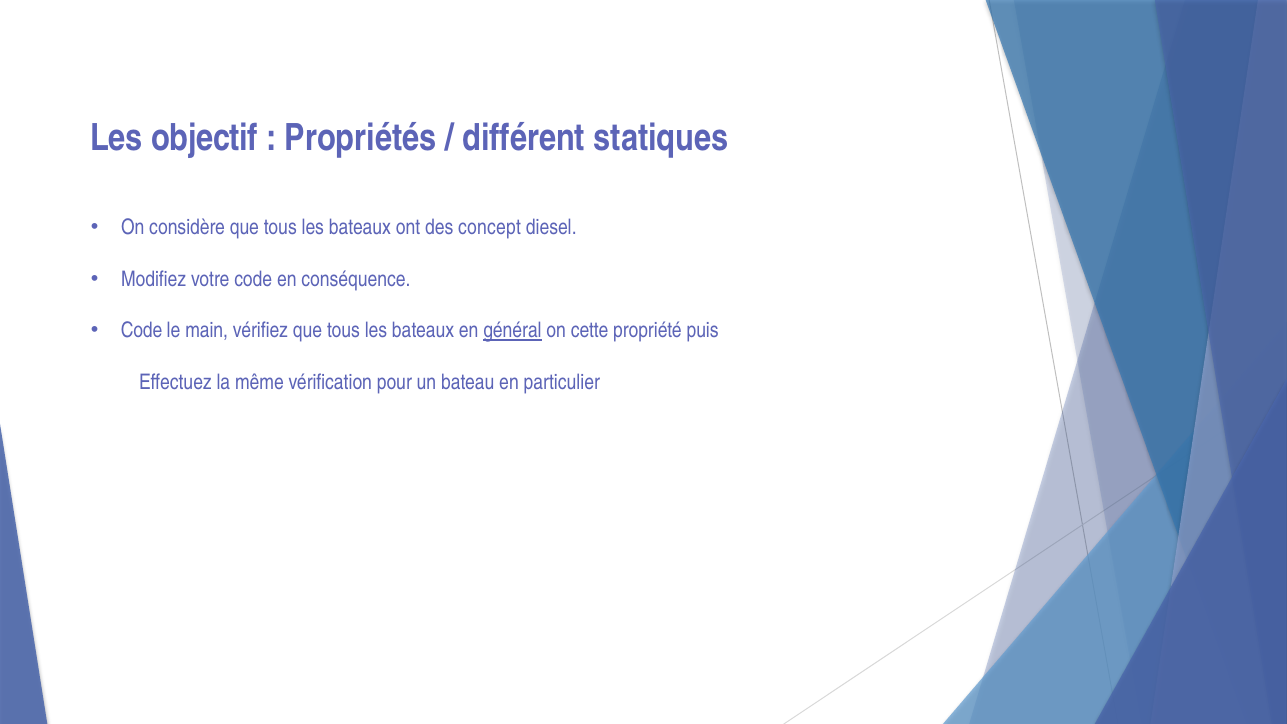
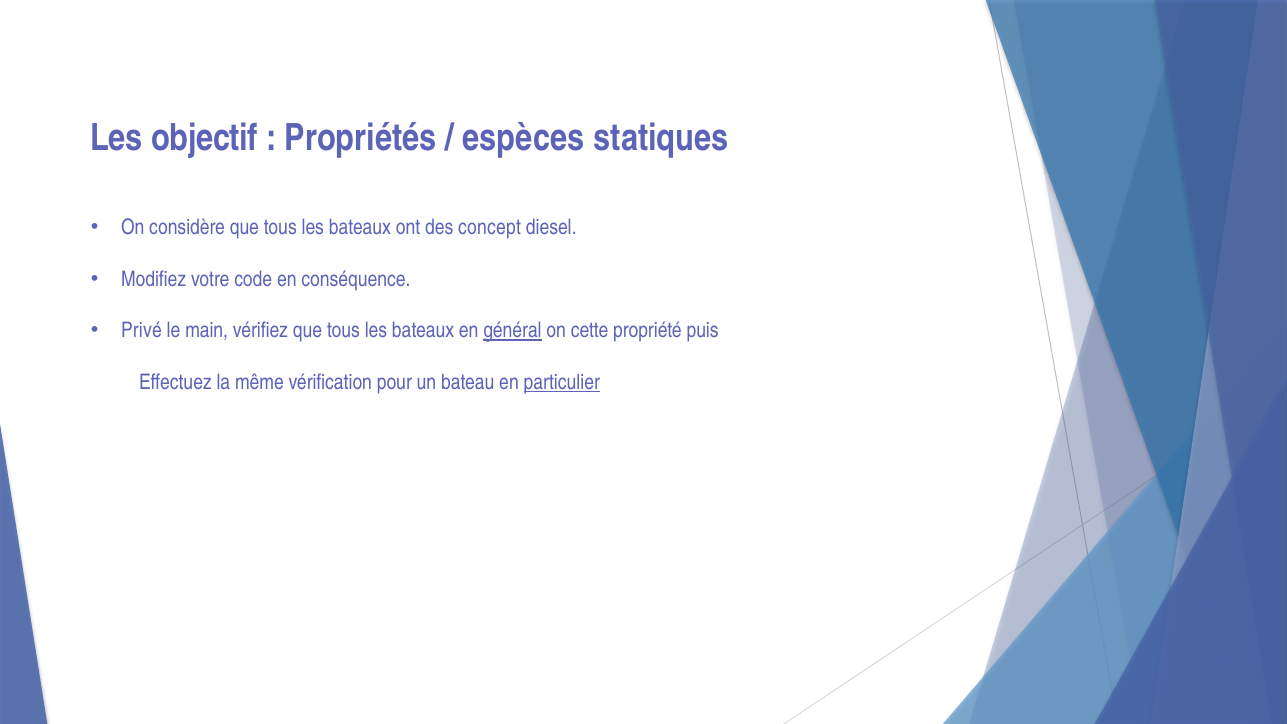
différent: différent -> espèces
Code at (142, 331): Code -> Privé
particulier underline: none -> present
